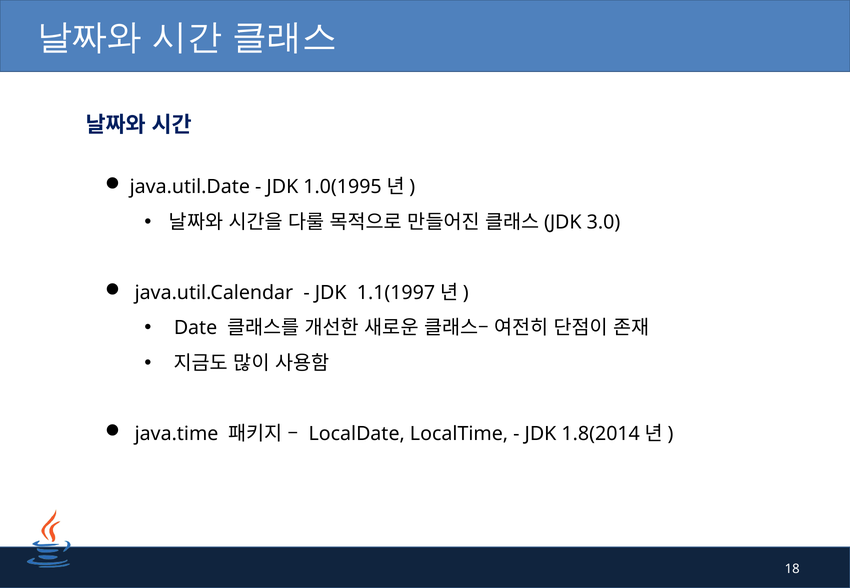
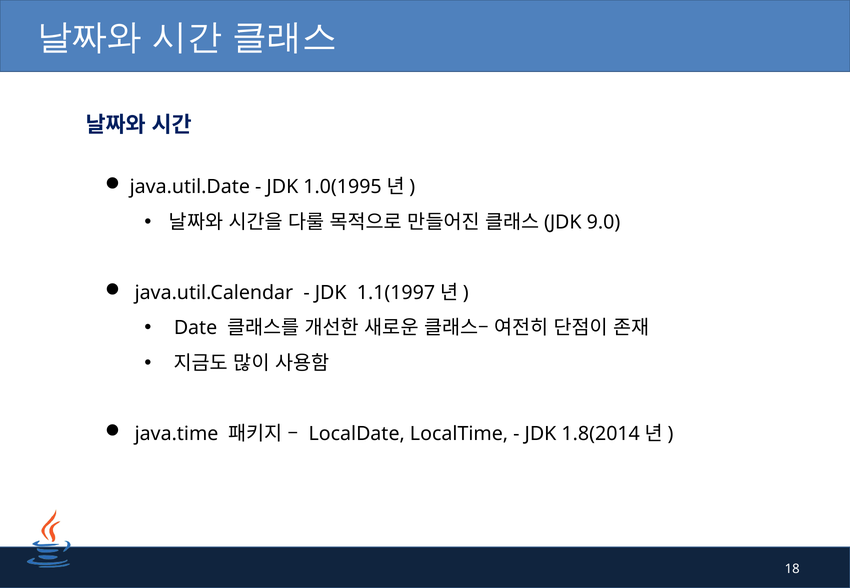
3.0: 3.0 -> 9.0
